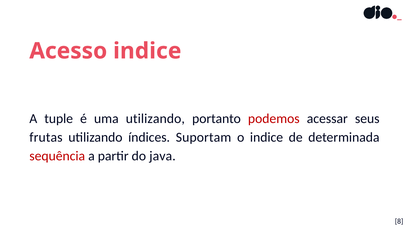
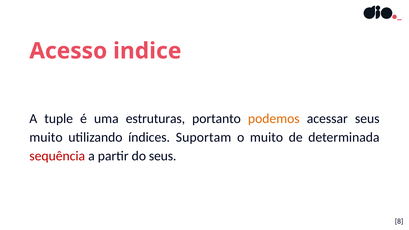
uma utilizando: utilizando -> estruturas
podemos colour: red -> orange
frutas at (46, 137): frutas -> muito
o indice: indice -> muito
do java: java -> seus
